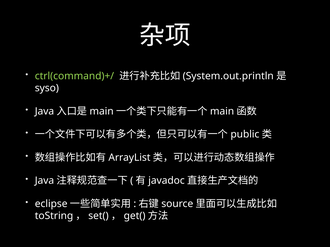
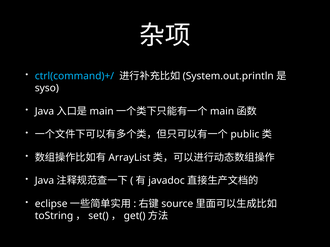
ctrl(command)+/ colour: light green -> light blue
